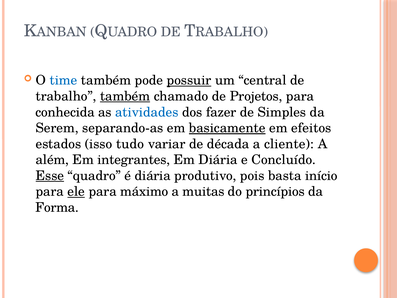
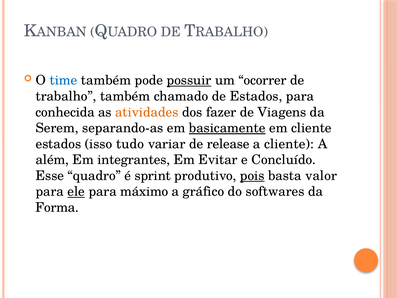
central: central -> ocorrer
também at (125, 96) underline: present -> none
de Projetos: Projetos -> Estados
atividades colour: blue -> orange
Simples: Simples -> Viagens
em efeitos: efeitos -> cliente
década: década -> release
Em Diária: Diária -> Evitar
Esse underline: present -> none
é diária: diária -> sprint
pois underline: none -> present
início: início -> valor
muitas: muitas -> gráfico
princípios: princípios -> softwares
